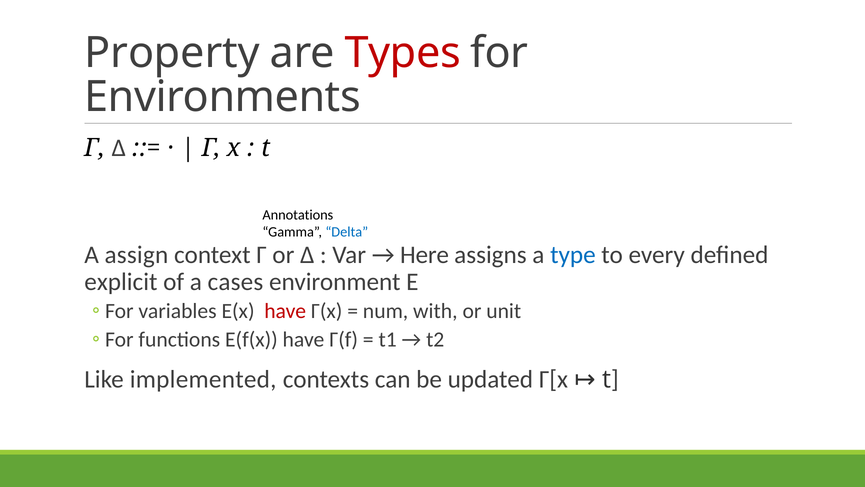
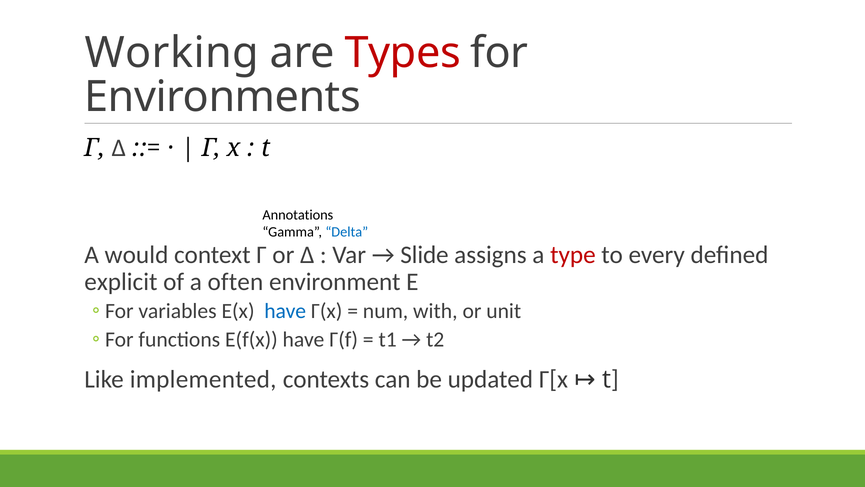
Property: Property -> Working
assign: assign -> would
Here: Here -> Slide
type colour: blue -> red
cases: cases -> often
have at (285, 311) colour: red -> blue
